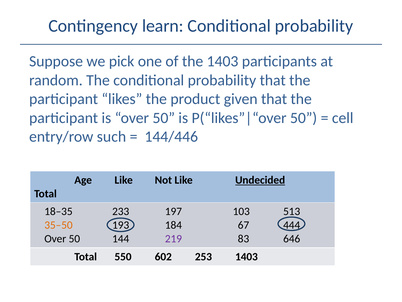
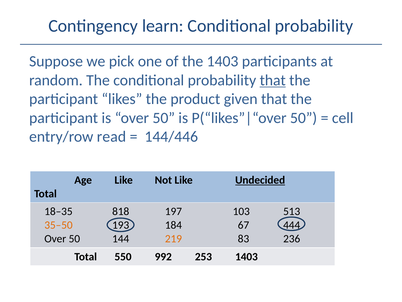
that at (273, 80) underline: none -> present
such: such -> read
233: 233 -> 818
219 colour: purple -> orange
646: 646 -> 236
602: 602 -> 992
